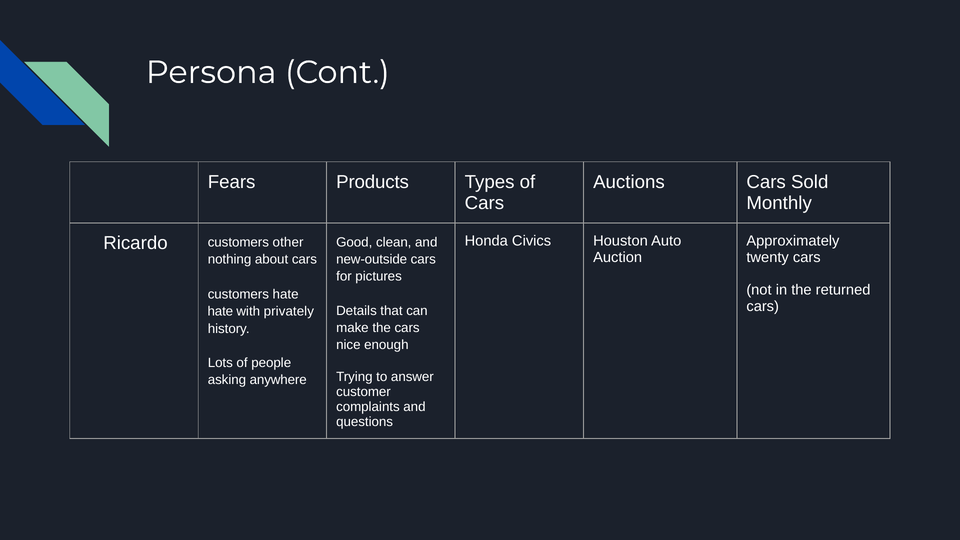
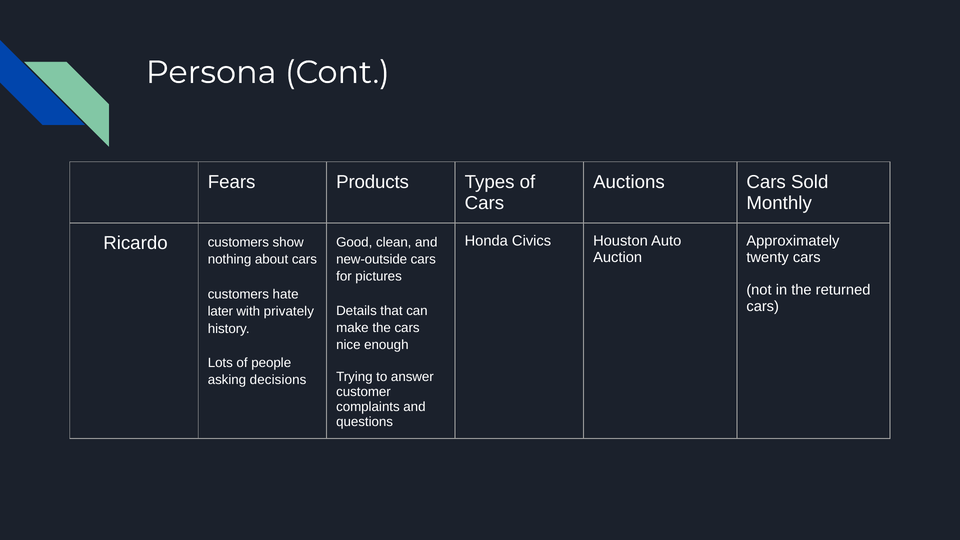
other: other -> show
hate at (220, 311): hate -> later
anywhere: anywhere -> decisions
